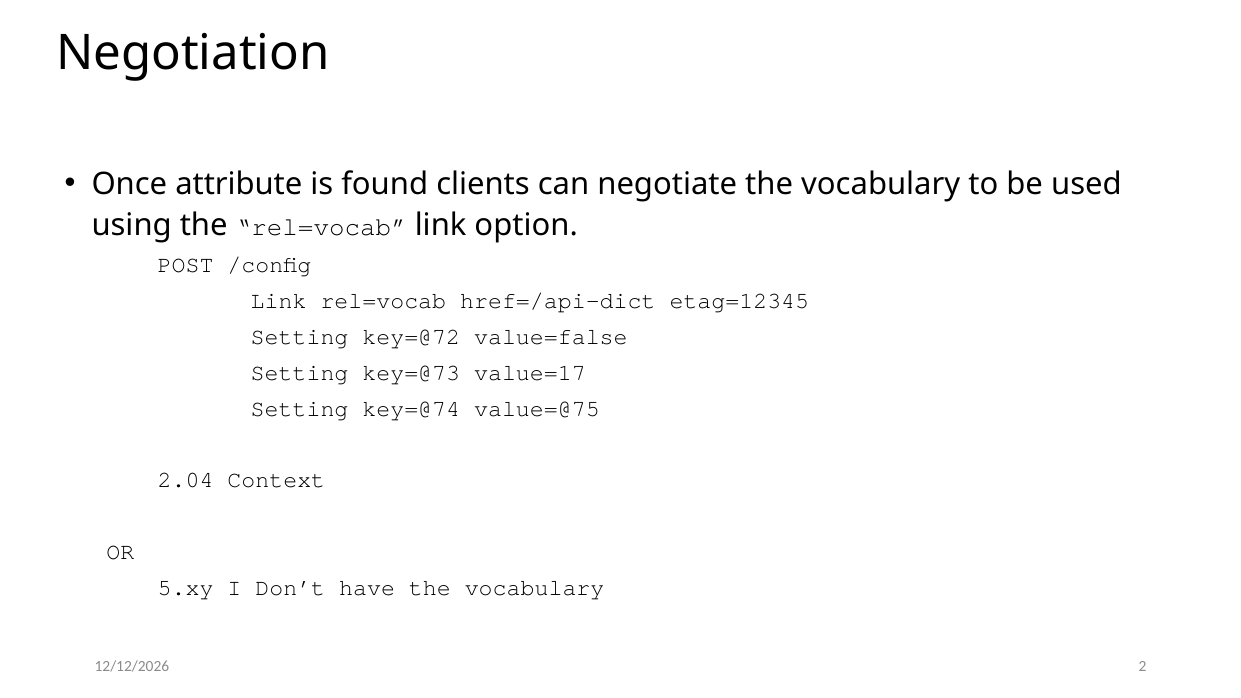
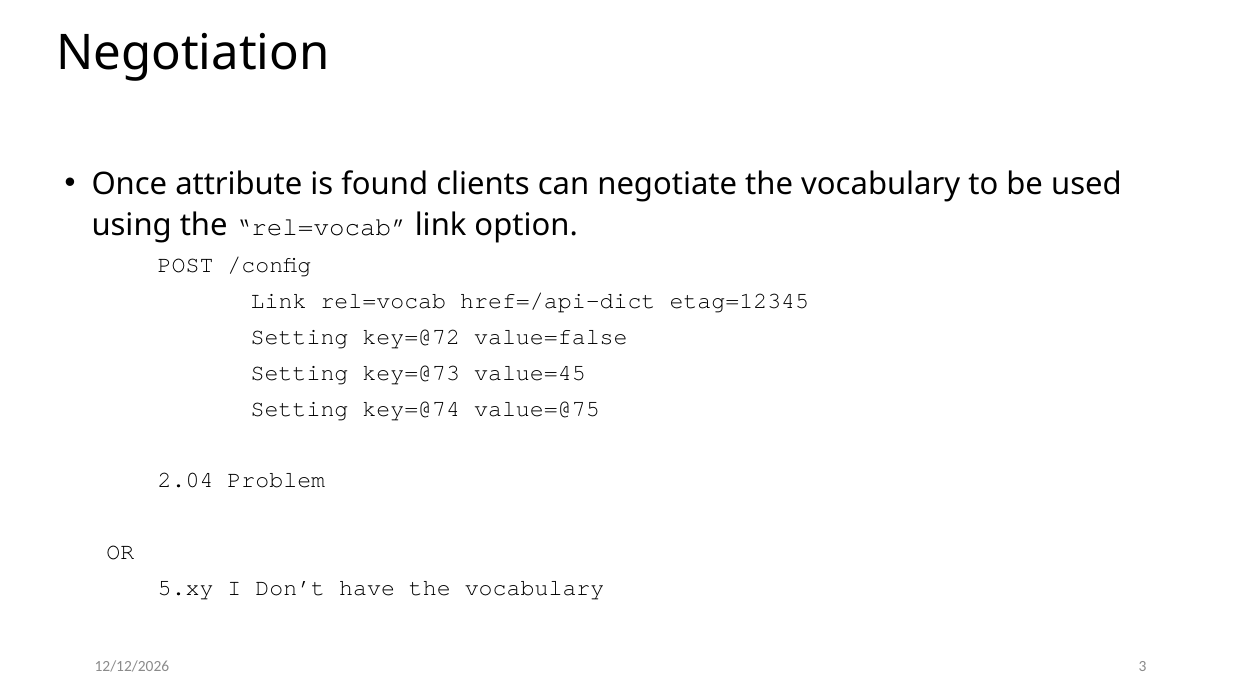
value=17: value=17 -> value=45
Context: Context -> Problem
2: 2 -> 3
